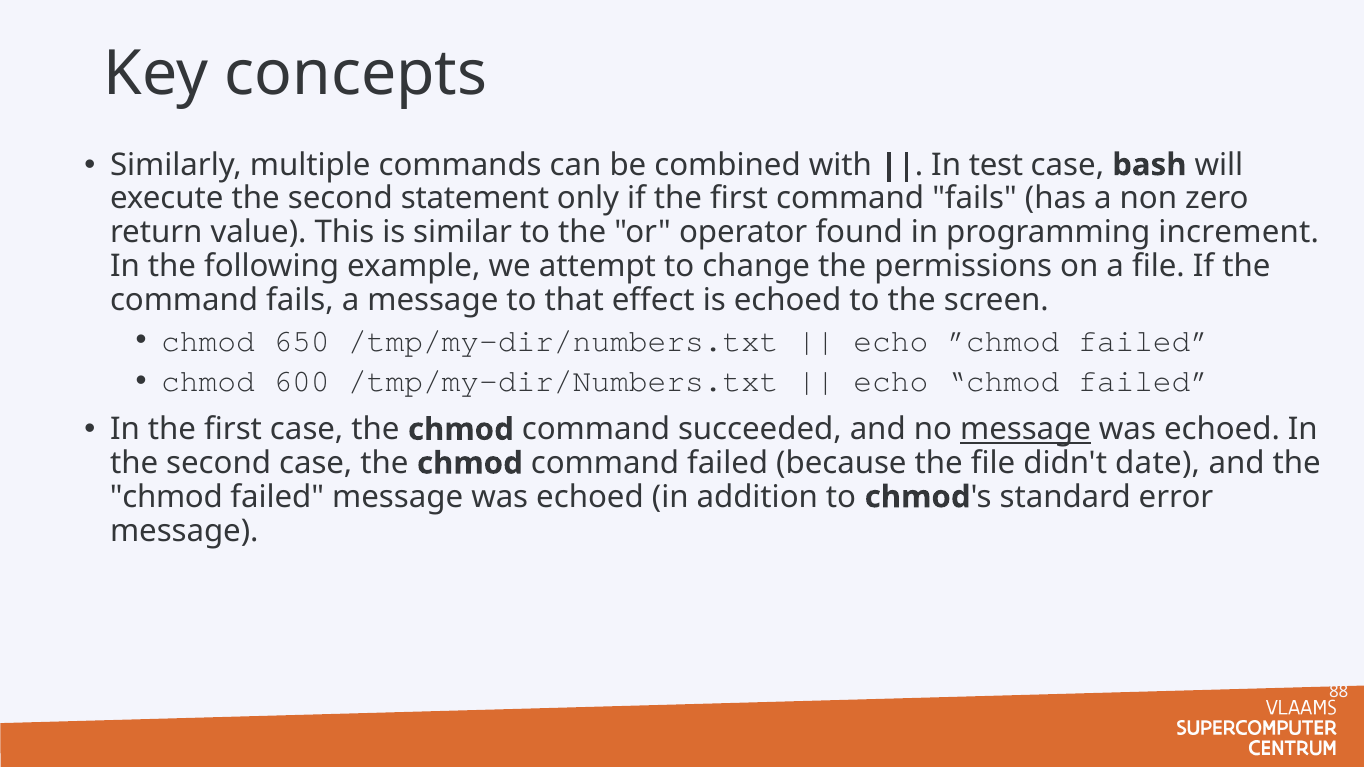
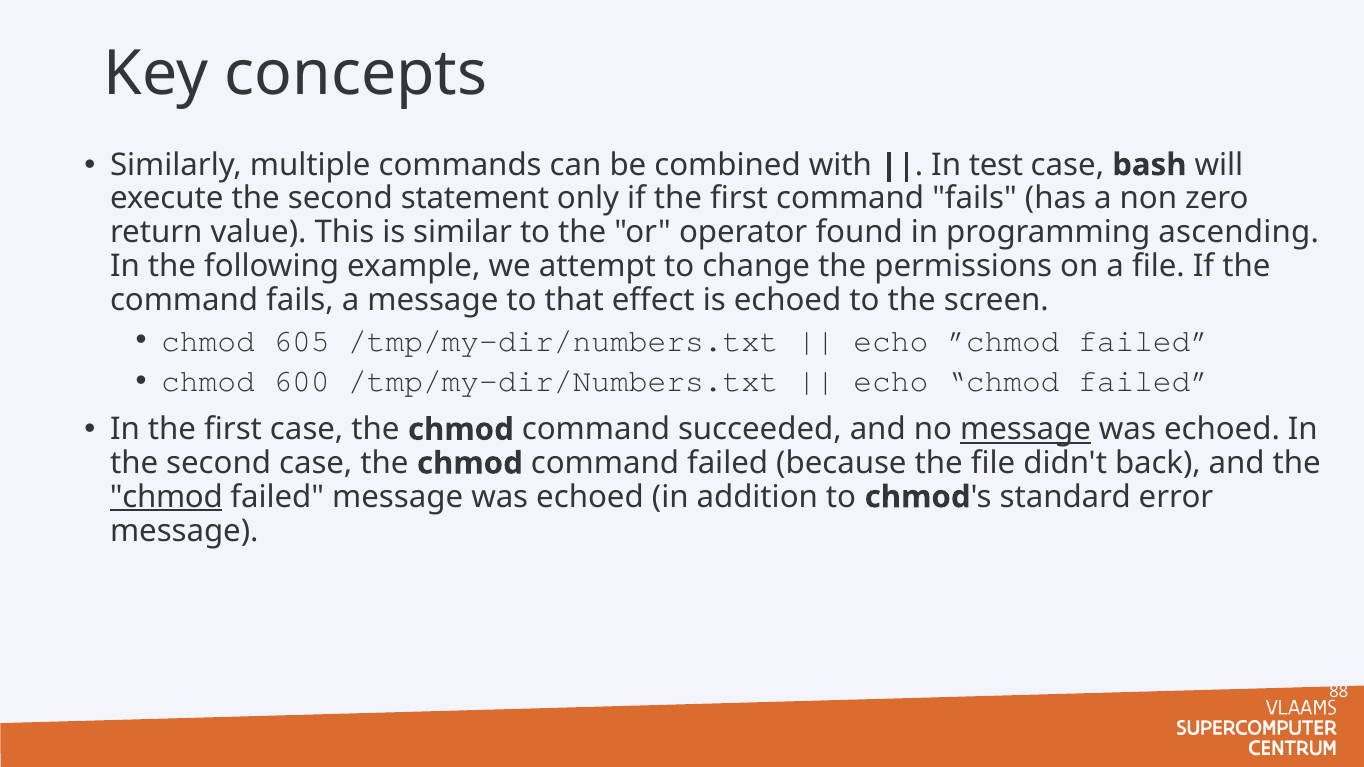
increment: increment -> ascending
650: 650 -> 605
date: date -> back
chmod at (166, 497) underline: none -> present
